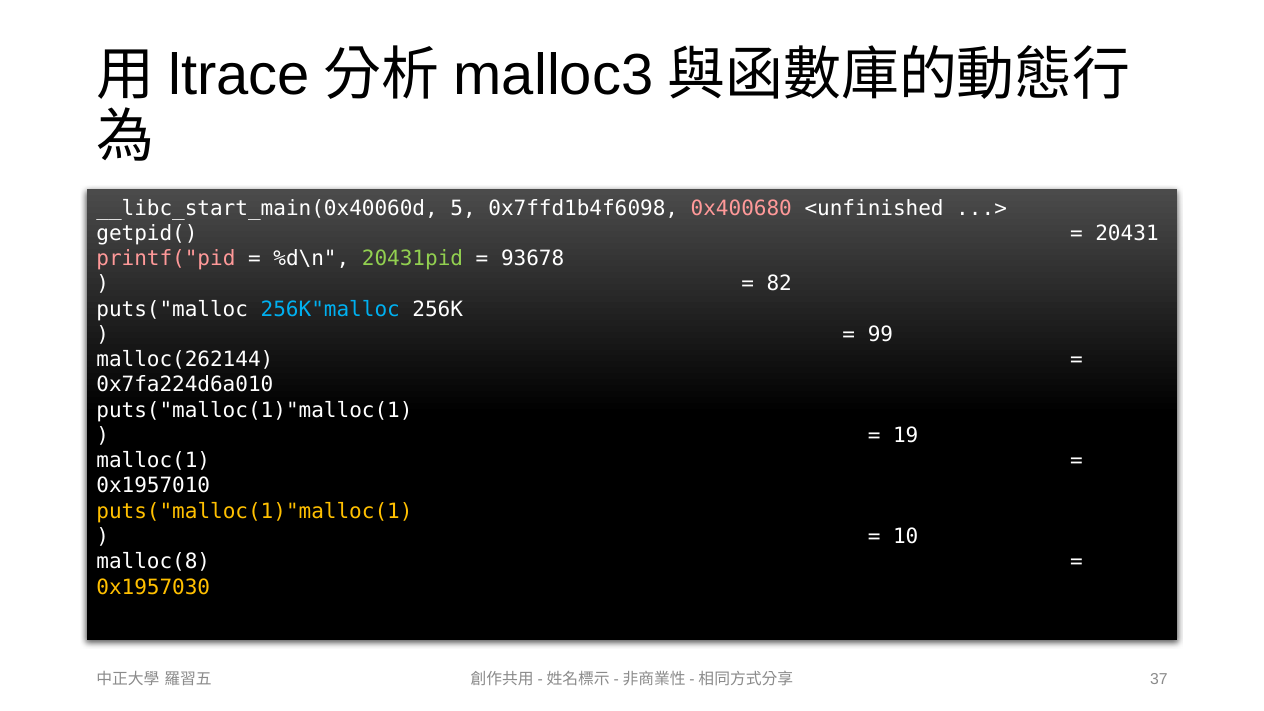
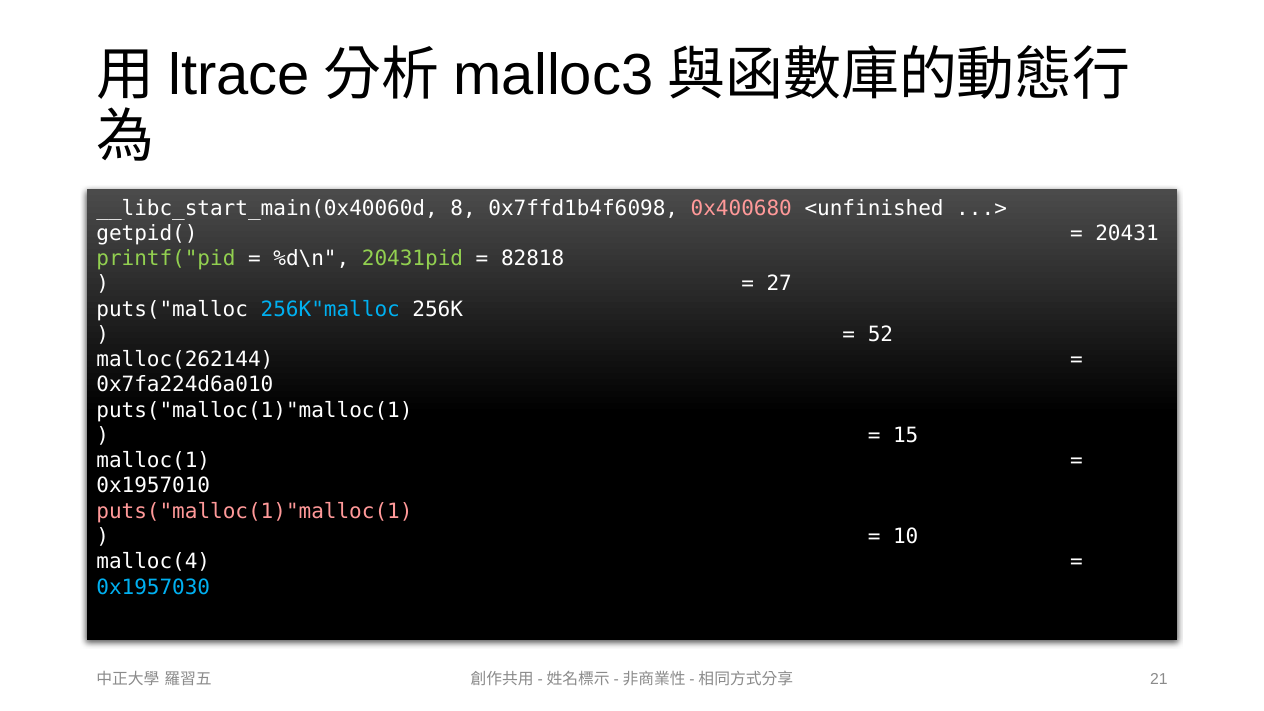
5: 5 -> 8
printf("pid colour: pink -> light green
93678: 93678 -> 82818
82: 82 -> 27
99: 99 -> 52
19: 19 -> 15
puts("malloc(1)"malloc(1 at (254, 511) colour: yellow -> pink
malloc(8: malloc(8 -> malloc(4
0x1957030 colour: yellow -> light blue
37: 37 -> 21
